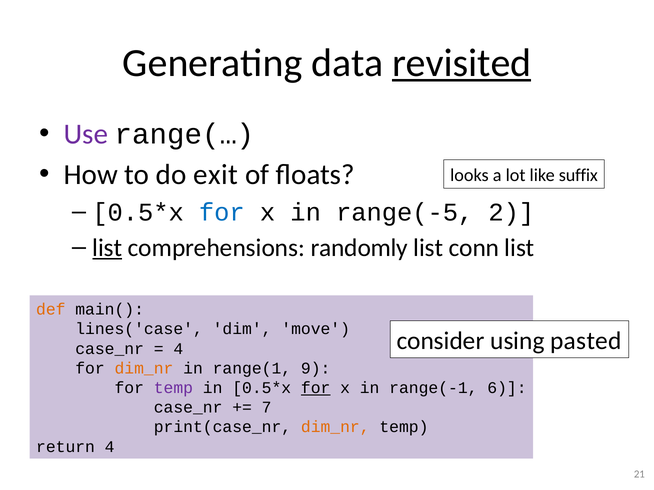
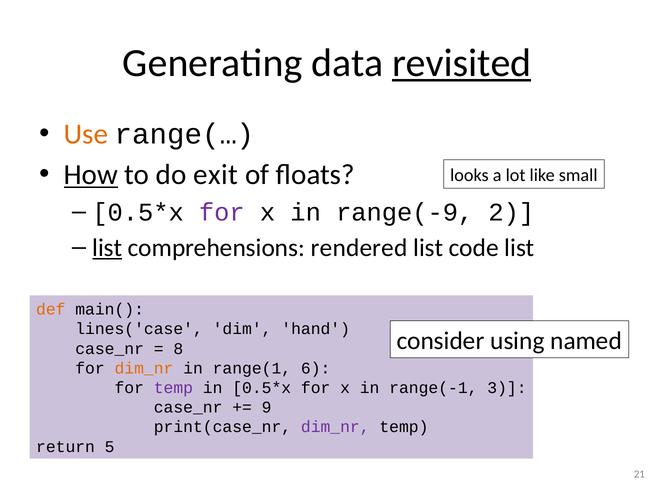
Use colour: purple -> orange
How underline: none -> present
suffix: suffix -> small
for at (222, 212) colour: blue -> purple
range(-5: range(-5 -> range(-9
randomly: randomly -> rendered
conn: conn -> code
move: move -> hand
pasted: pasted -> named
4 at (178, 349): 4 -> 8
9: 9 -> 6
for at (316, 388) underline: present -> none
6: 6 -> 3
7: 7 -> 9
dim_nr at (335, 428) colour: orange -> purple
return 4: 4 -> 5
